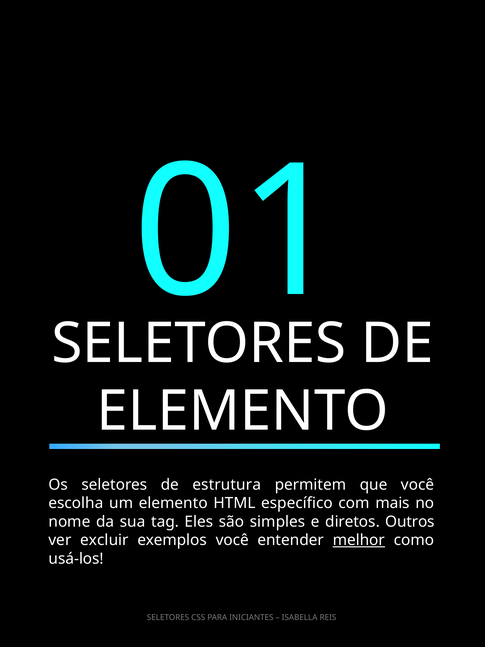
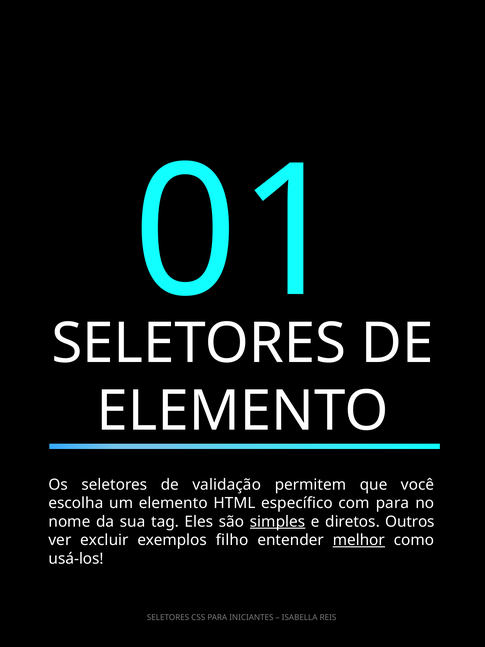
estrutura: estrutura -> validação
com mais: mais -> para
simples underline: none -> present
exemplos você: você -> filho
